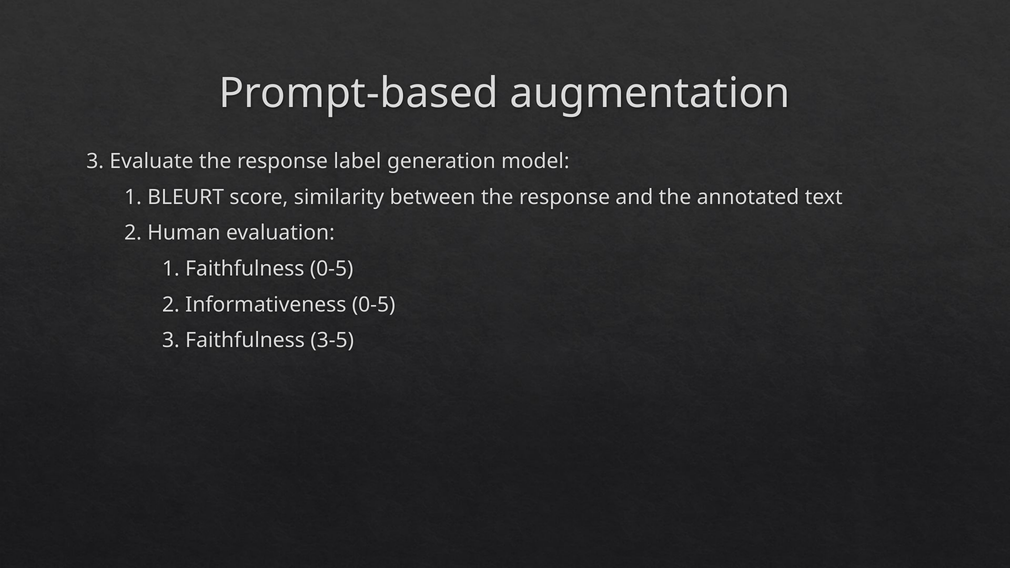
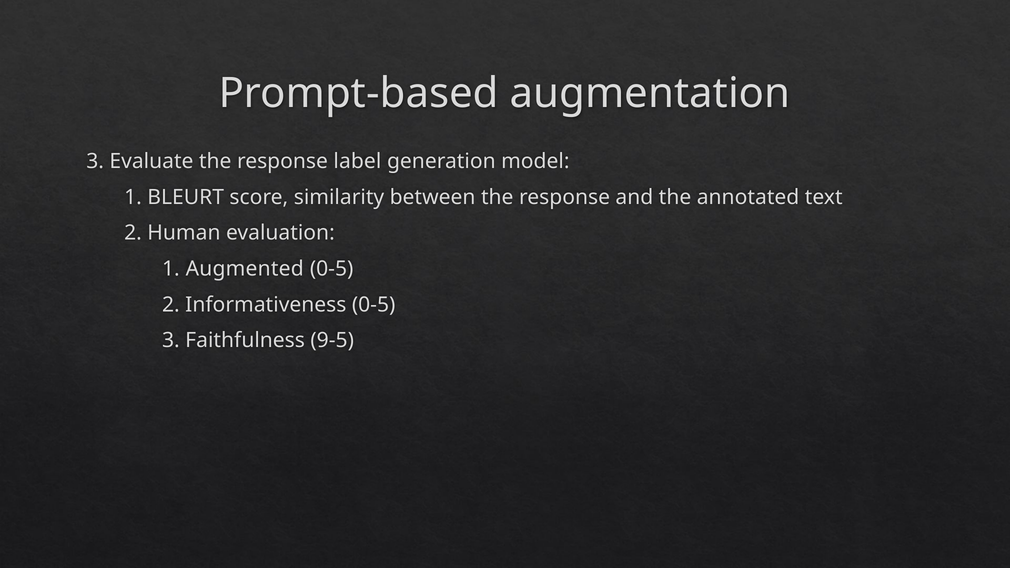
1 Faithfulness: Faithfulness -> Augmented
3-5: 3-5 -> 9-5
